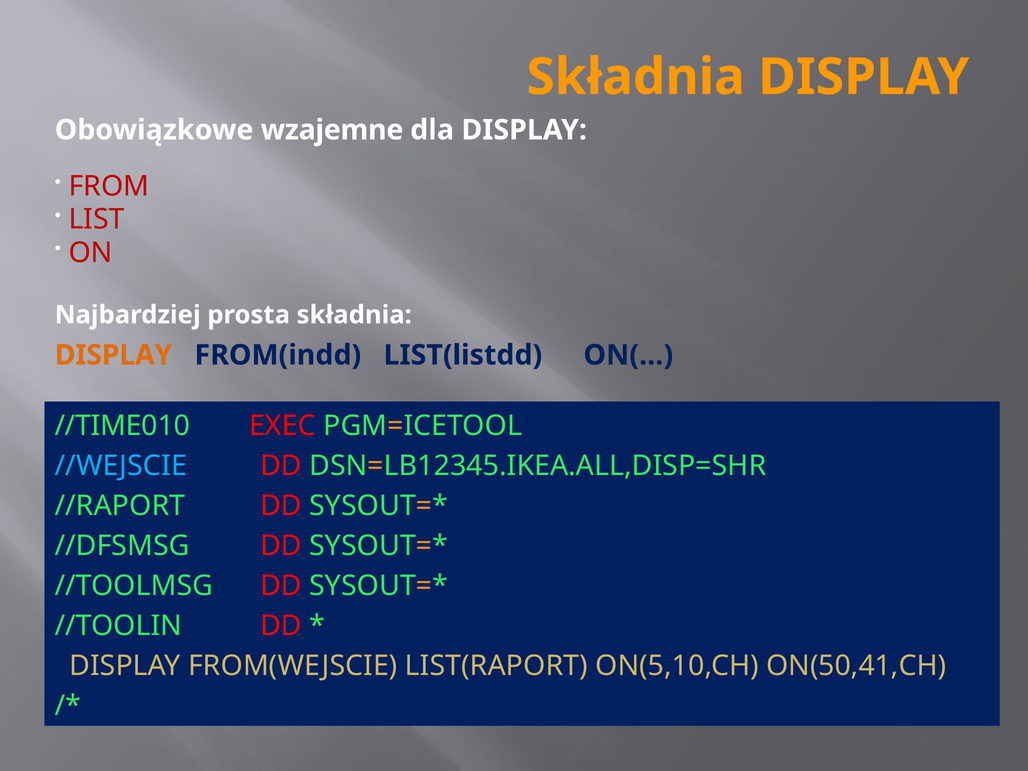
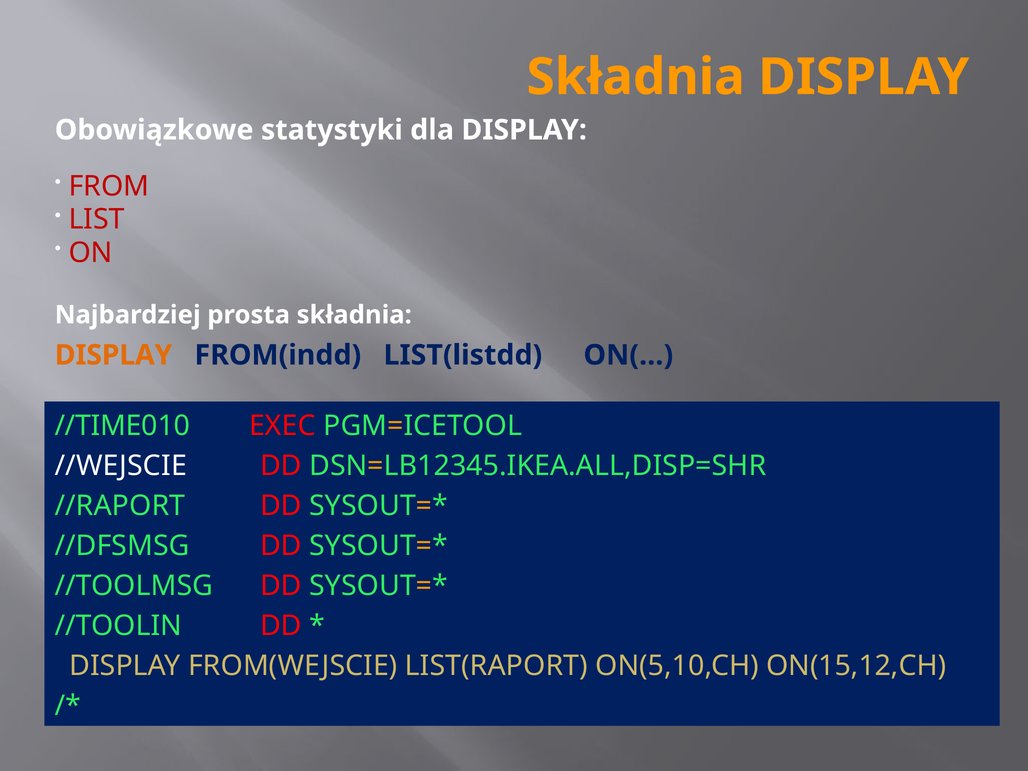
wzajemne: wzajemne -> statystyki
//WEJSCIE colour: light blue -> white
ON(50,41,CH: ON(50,41,CH -> ON(15,12,CH
